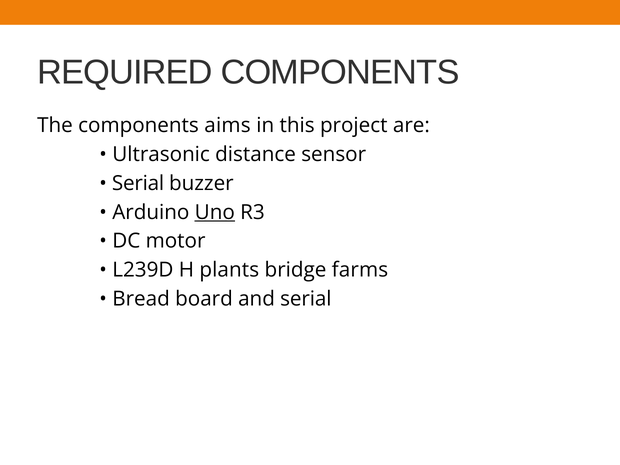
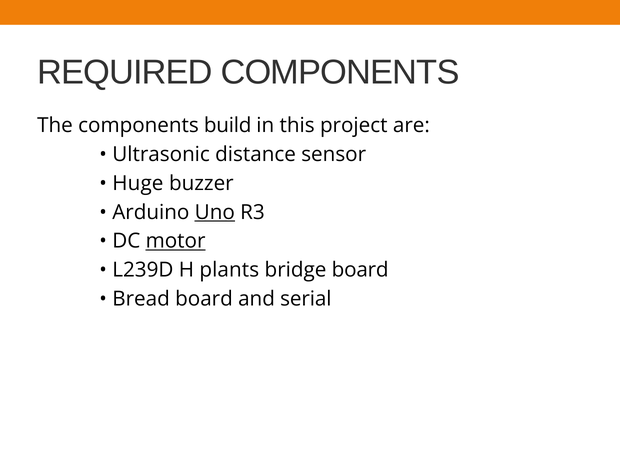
aims: aims -> build
Serial at (138, 183): Serial -> Huge
motor underline: none -> present
bridge farms: farms -> board
